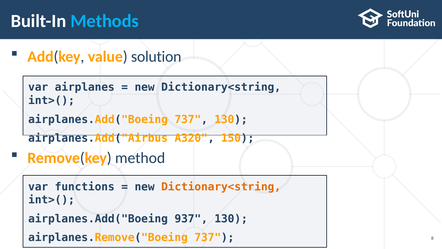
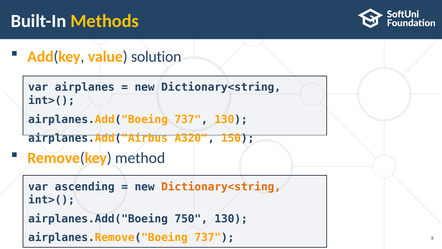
Methods colour: light blue -> yellow
functions: functions -> ascending
937: 937 -> 750
